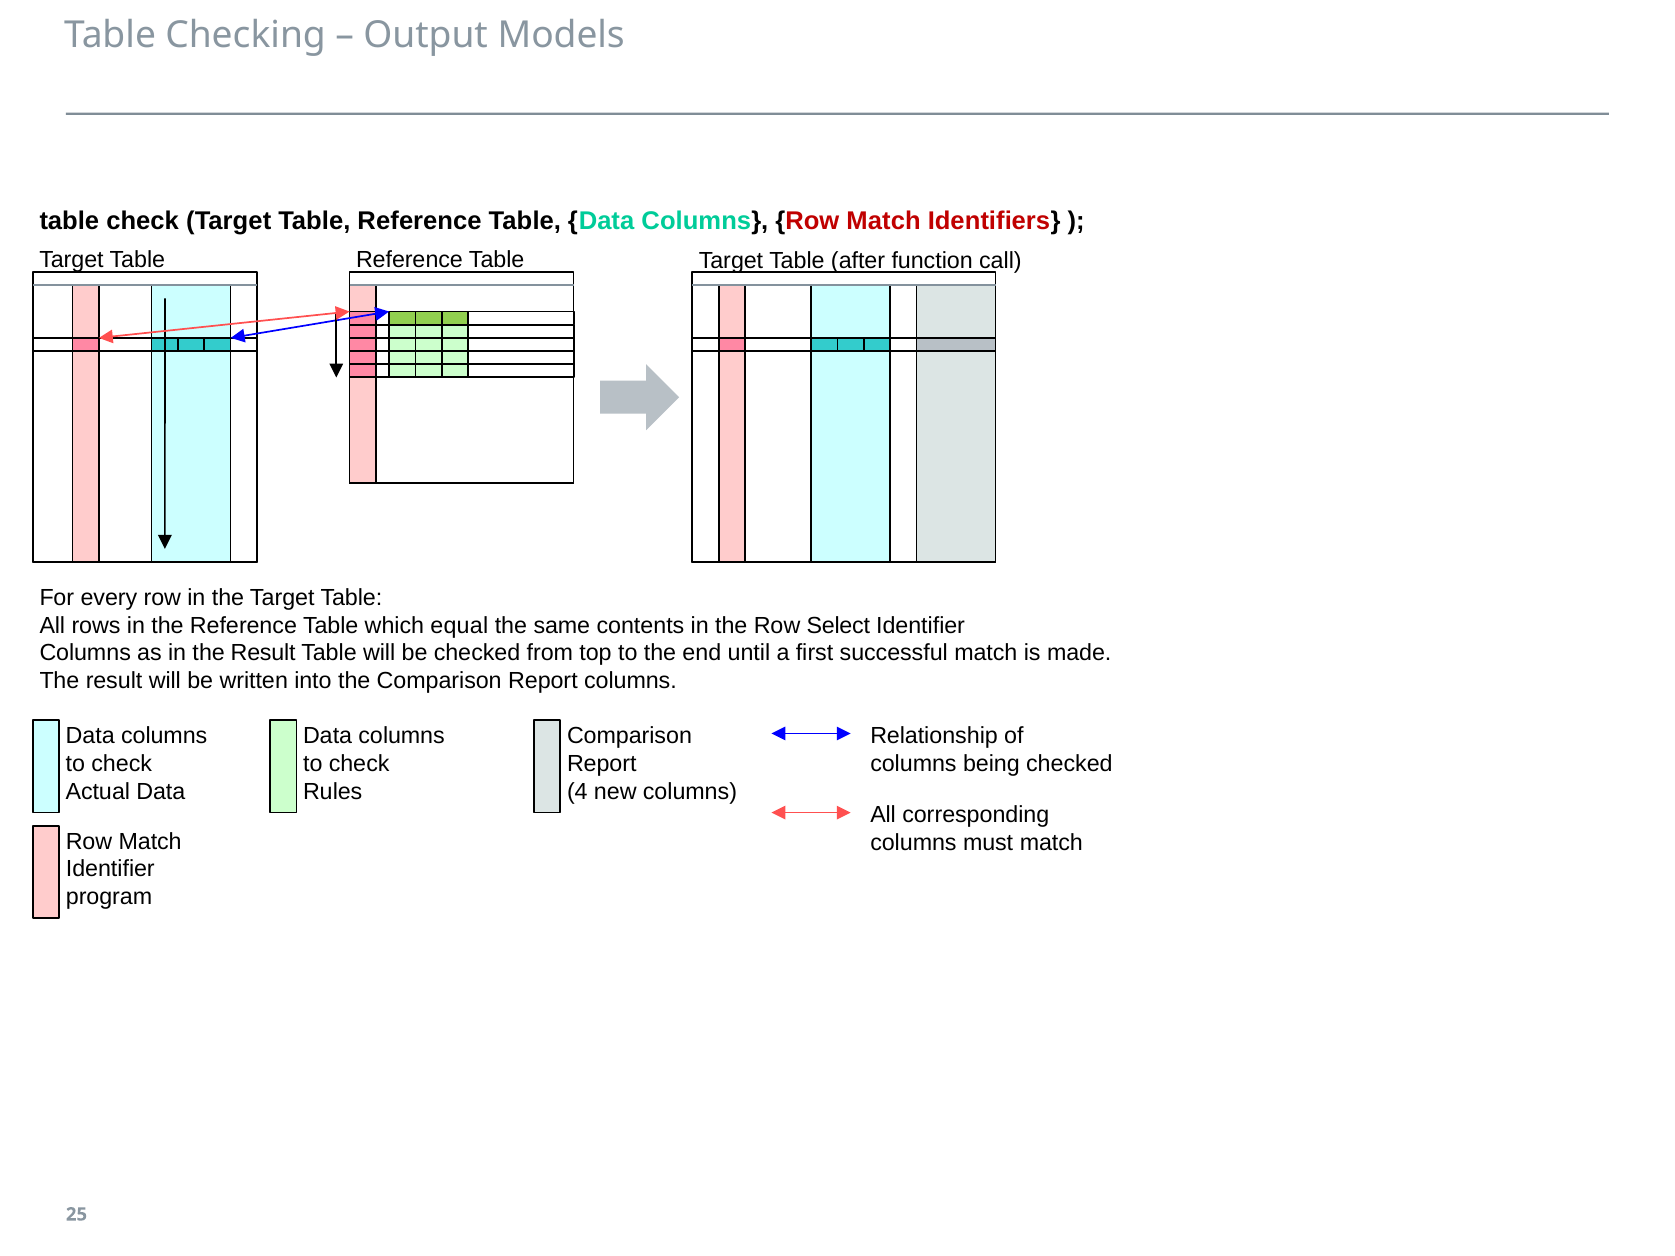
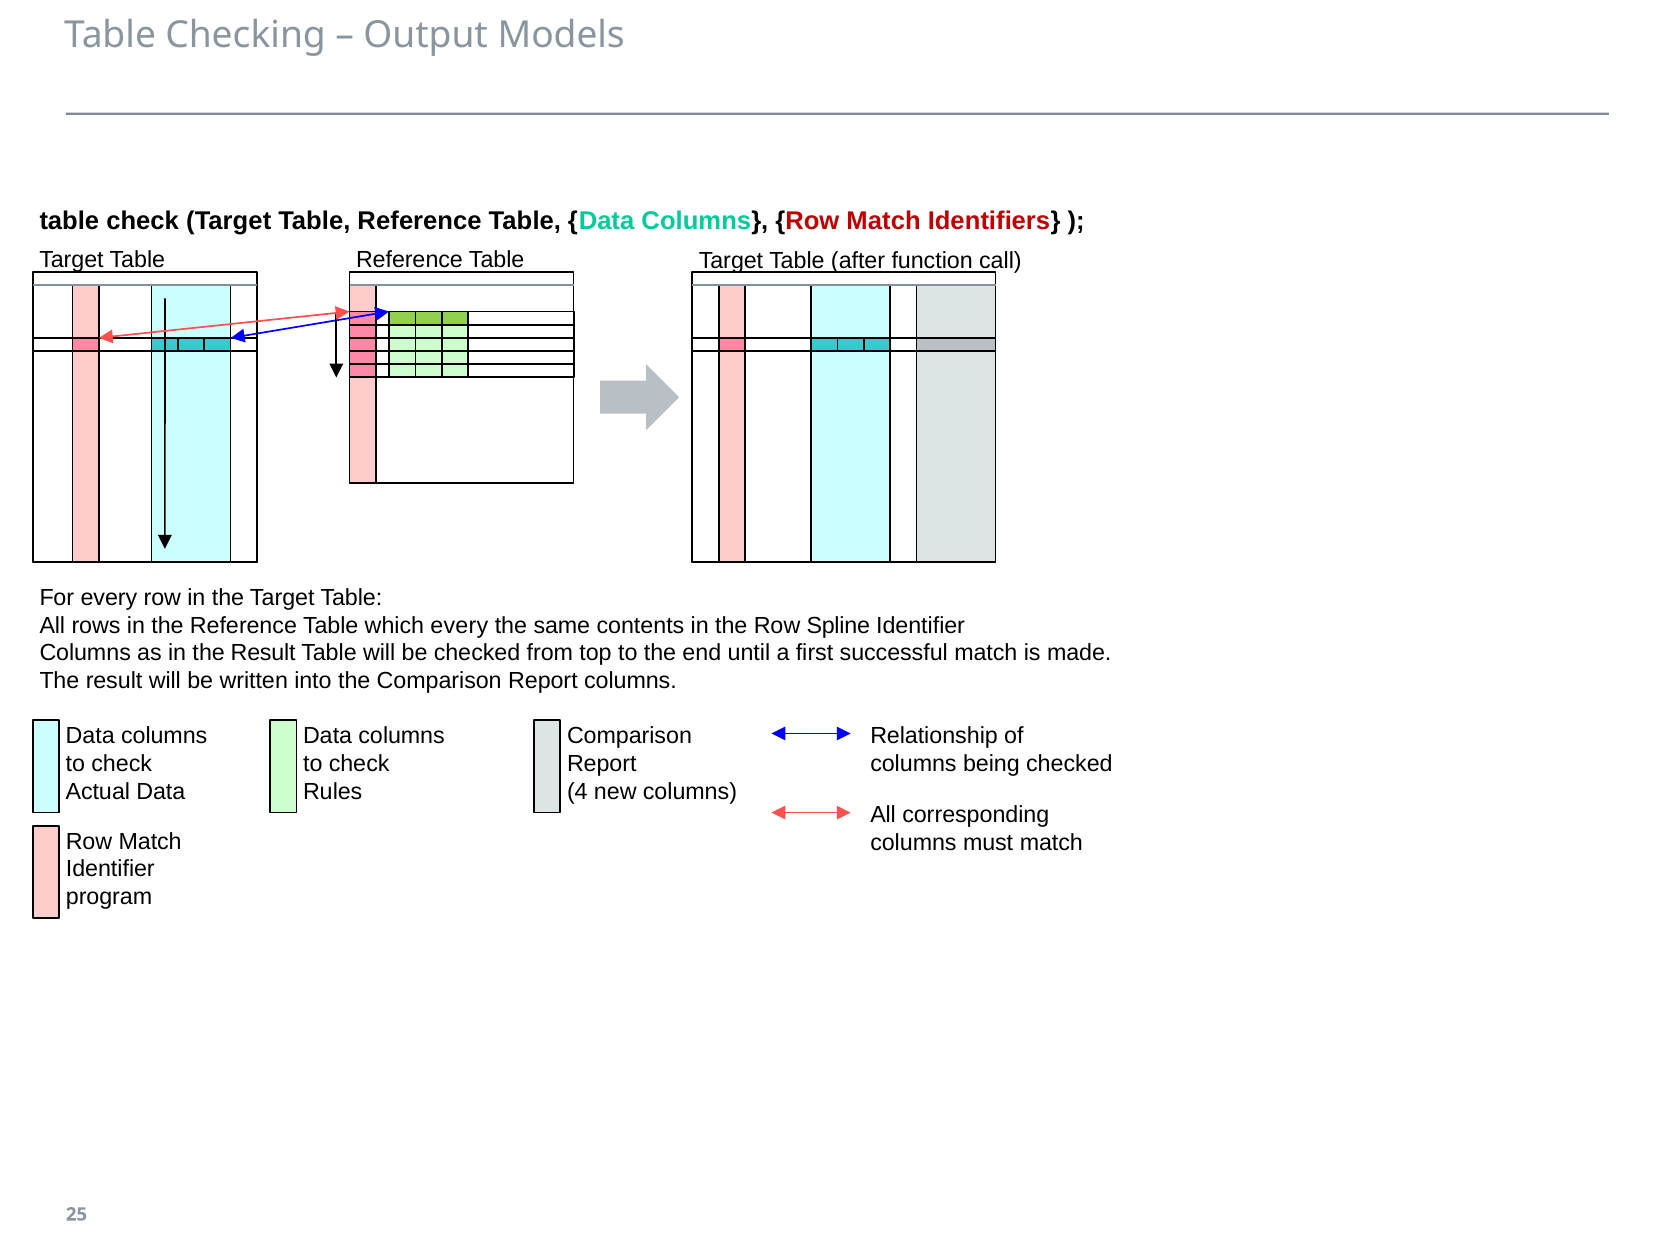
which equal: equal -> every
Select: Select -> Spline
